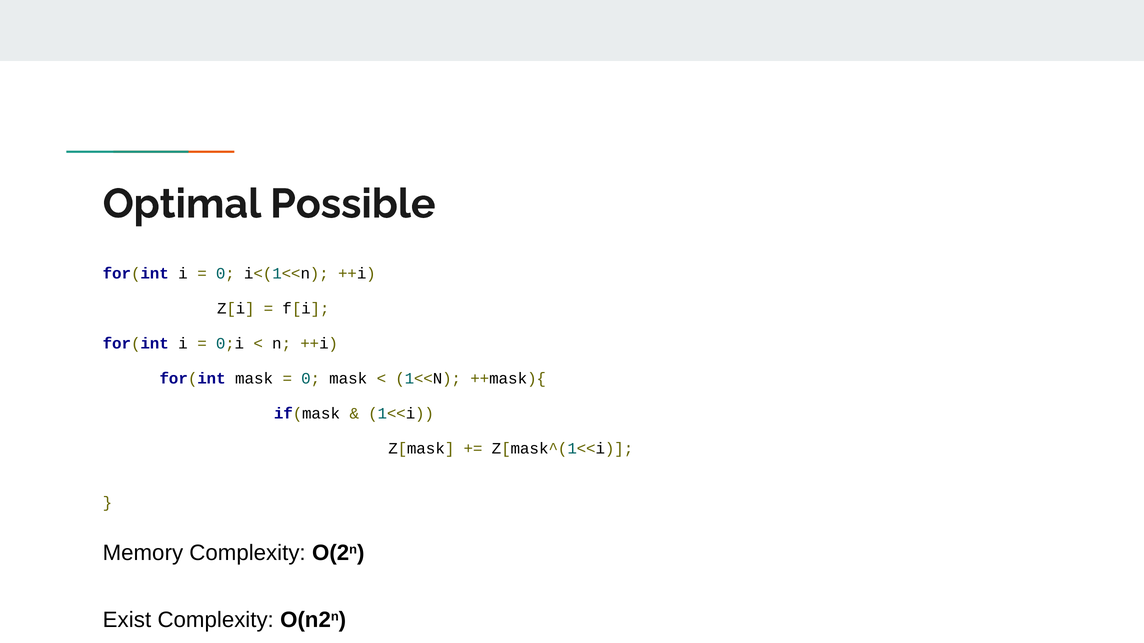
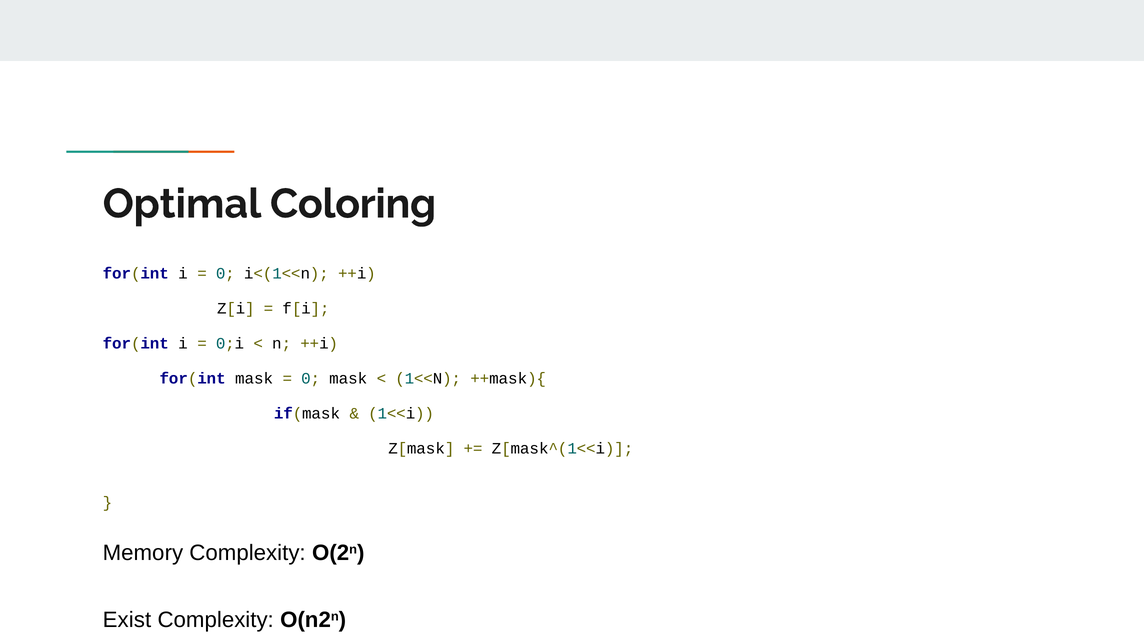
Possible: Possible -> Coloring
